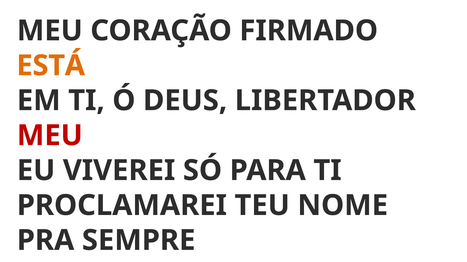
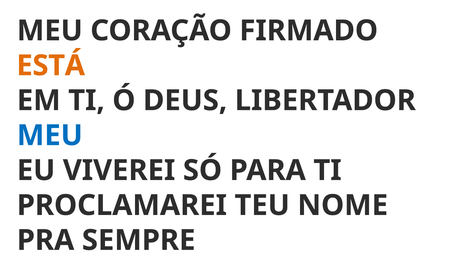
MEU at (50, 136) colour: red -> blue
